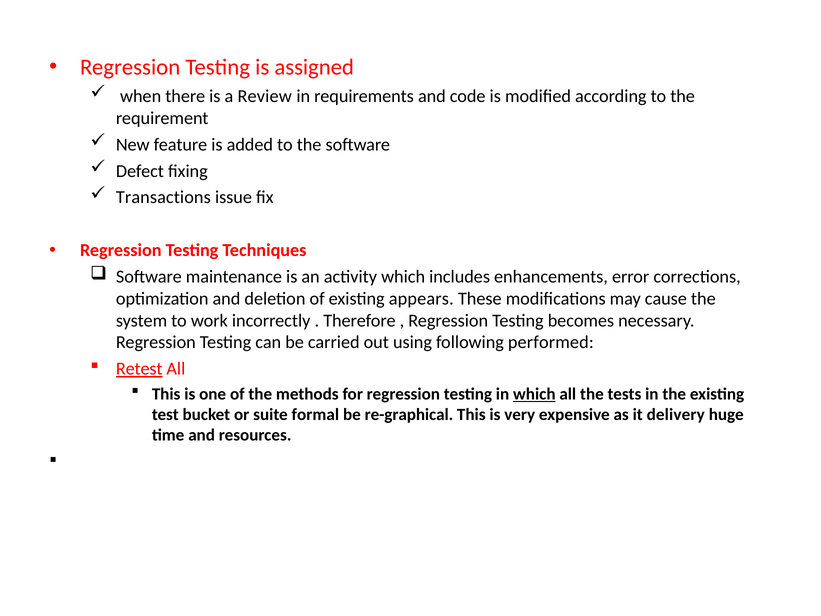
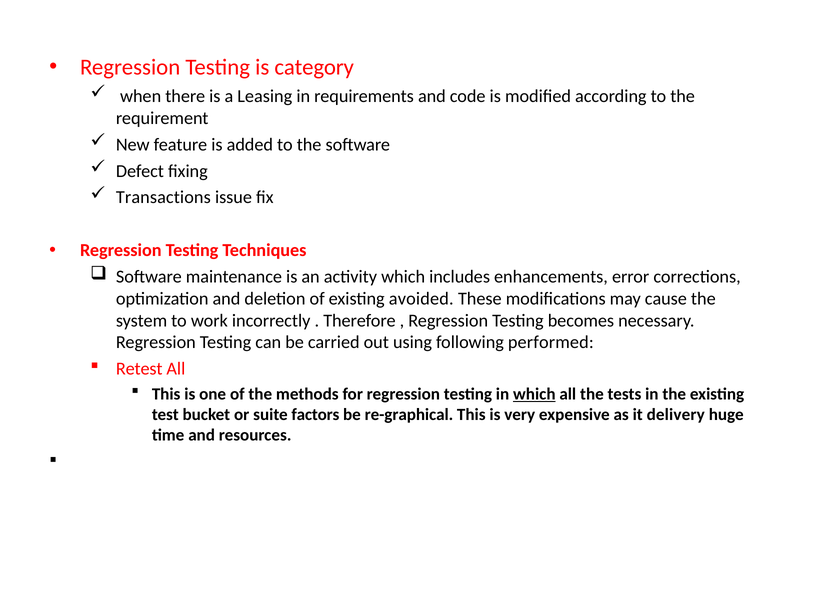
assigned: assigned -> category
Review: Review -> Leasing
appears: appears -> avoided
Retest underline: present -> none
formal: formal -> factors
